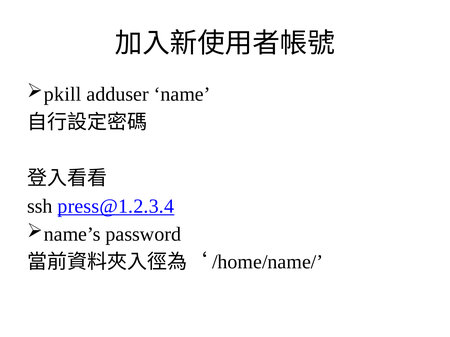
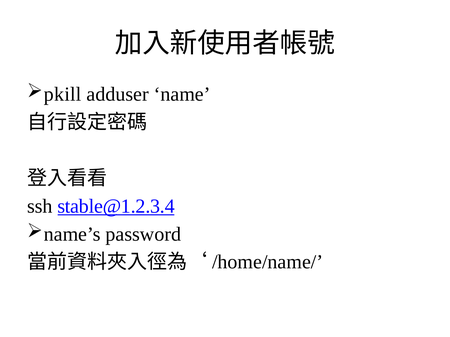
press@1.2.3.4: press@1.2.3.4 -> stable@1.2.3.4
